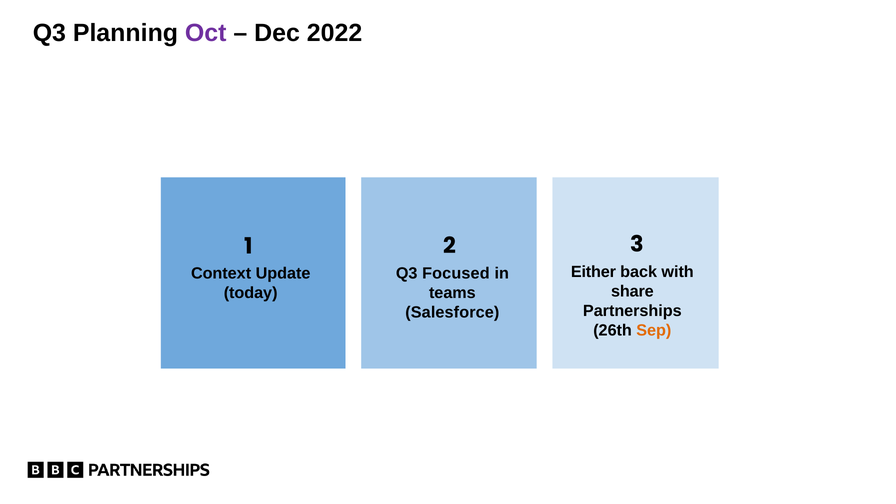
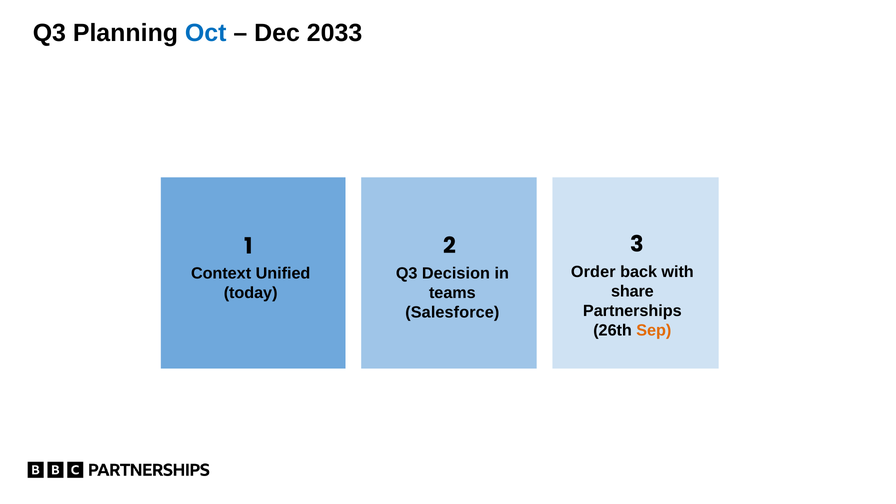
Oct colour: purple -> blue
2022: 2022 -> 2033
Either: Either -> Order
Update: Update -> Unified
Focused: Focused -> Decision
